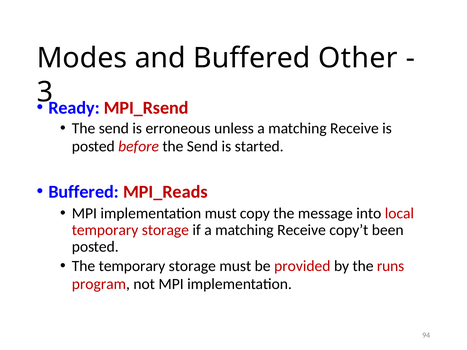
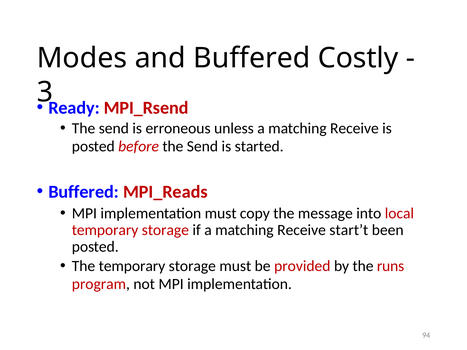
Other: Other -> Costly
copy’t: copy’t -> start’t
